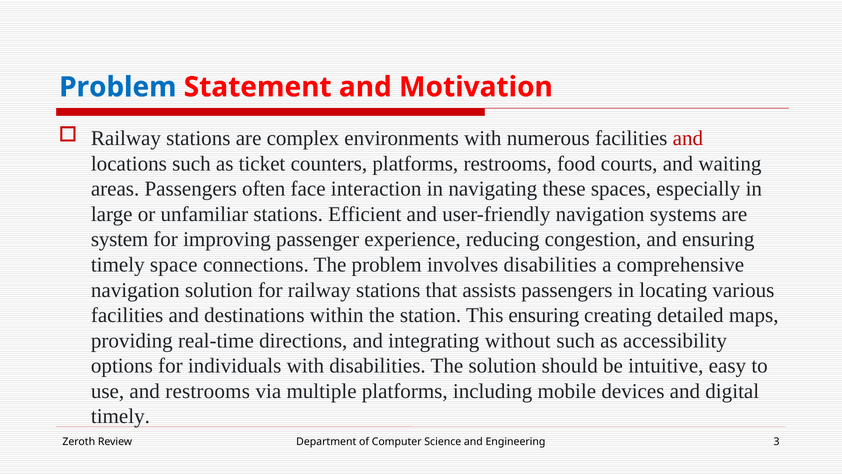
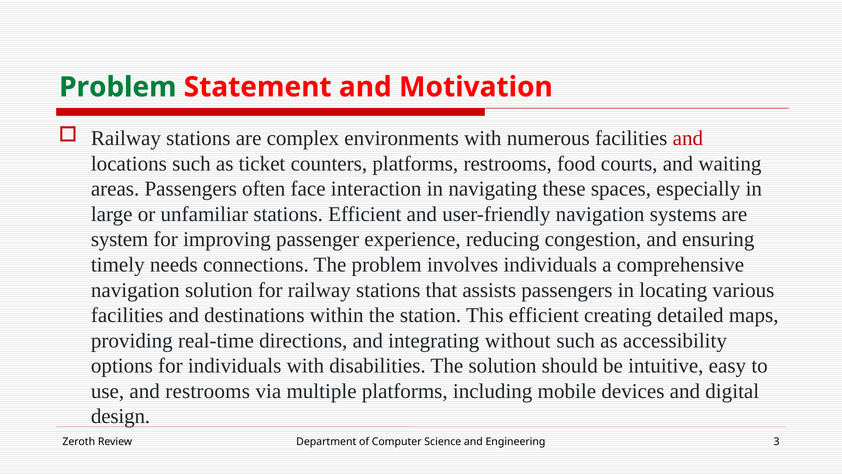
Problem at (118, 87) colour: blue -> green
space: space -> needs
involves disabilities: disabilities -> individuals
This ensuring: ensuring -> efficient
timely at (120, 416): timely -> design
